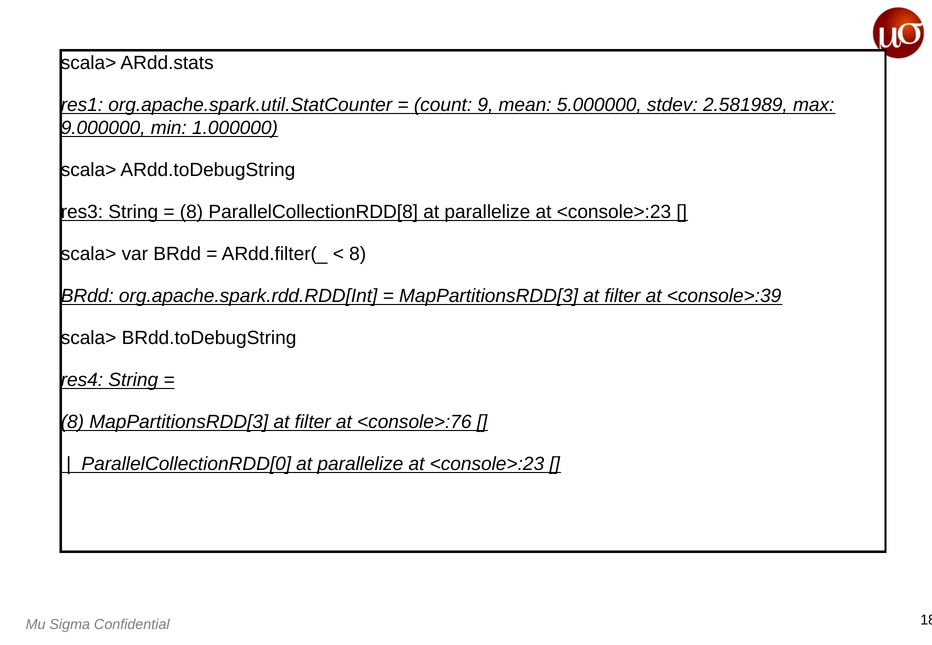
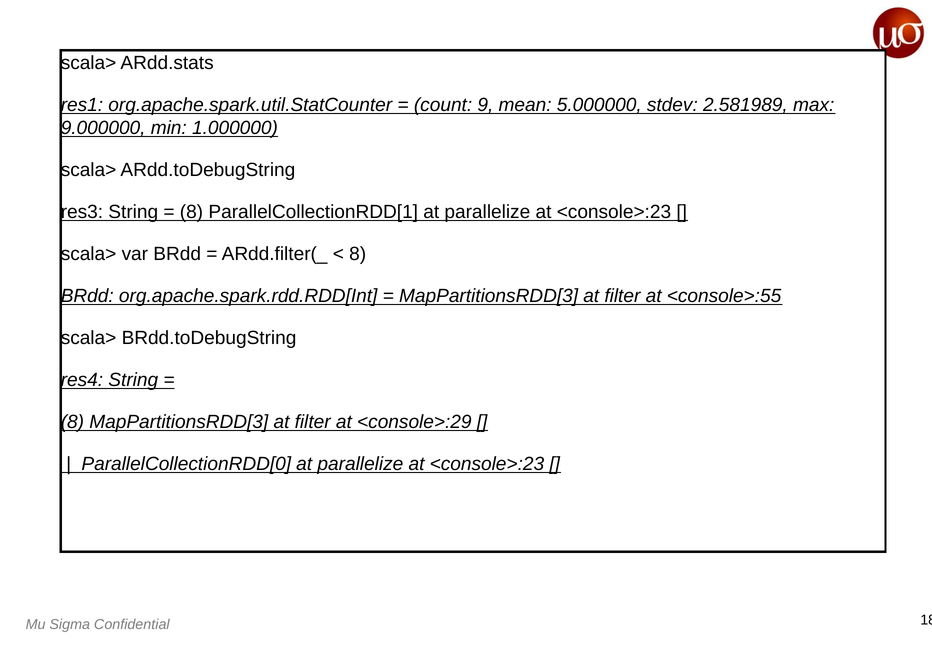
ParallelCollectionRDD[8: ParallelCollectionRDD[8 -> ParallelCollectionRDD[1
<console>:39: <console>:39 -> <console>:55
<console>:76: <console>:76 -> <console>:29
